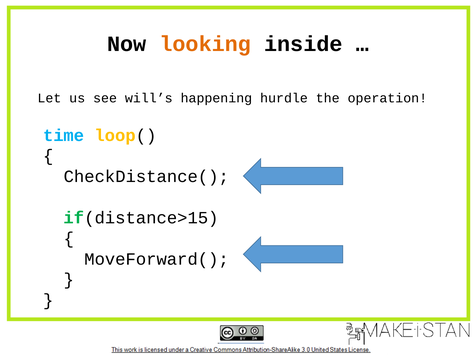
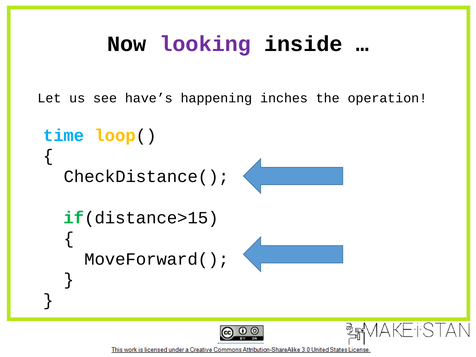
looking colour: orange -> purple
will’s: will’s -> have’s
hurdle: hurdle -> inches
